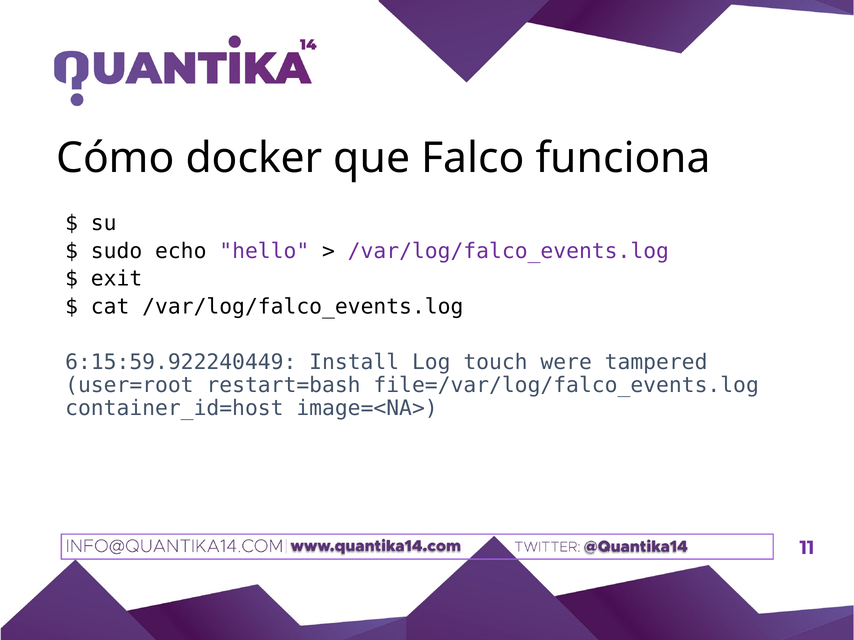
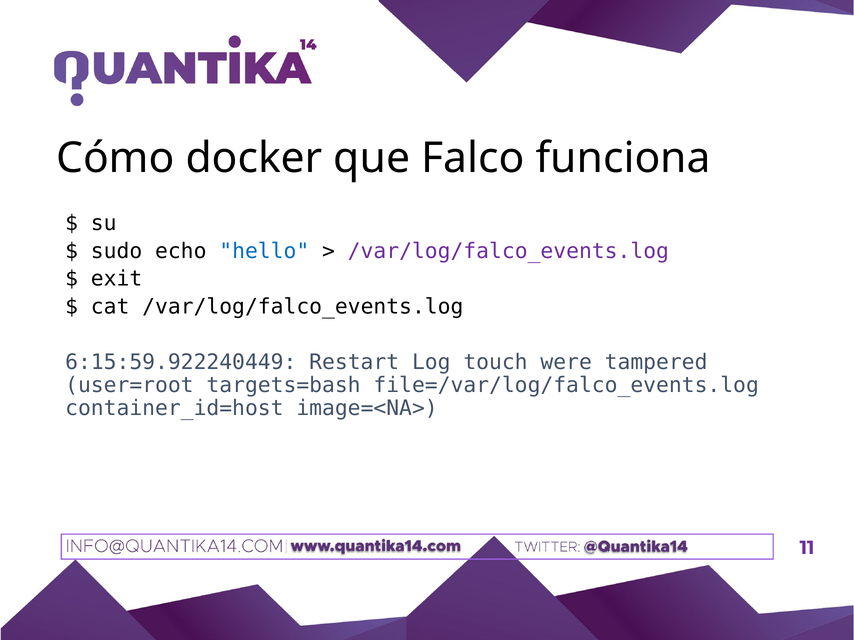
hello colour: purple -> blue
Install: Install -> Restart
restart=bash: restart=bash -> targets=bash
